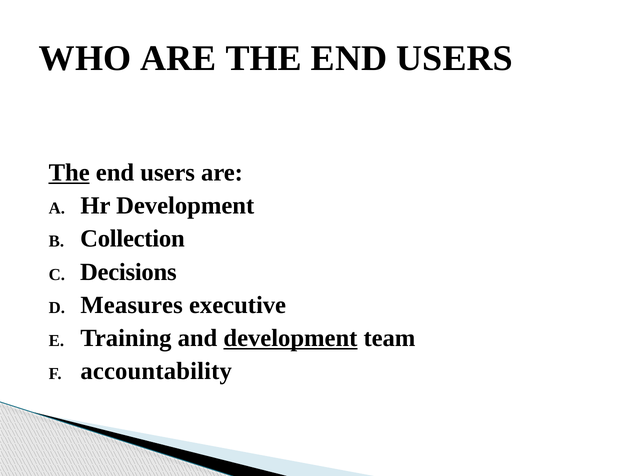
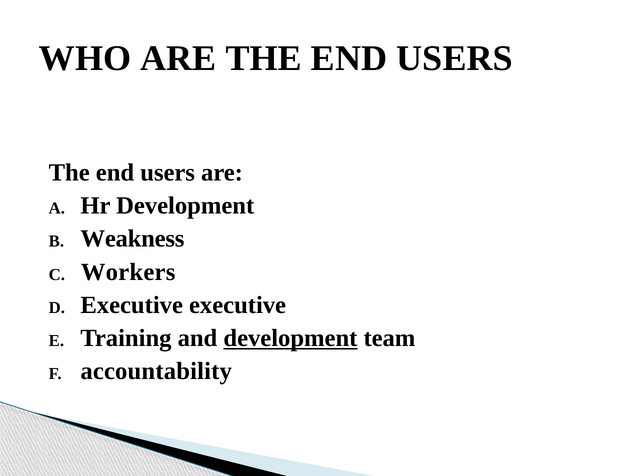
The at (69, 172) underline: present -> none
Collection: Collection -> Weakness
Decisions: Decisions -> Workers
Measures at (132, 305): Measures -> Executive
